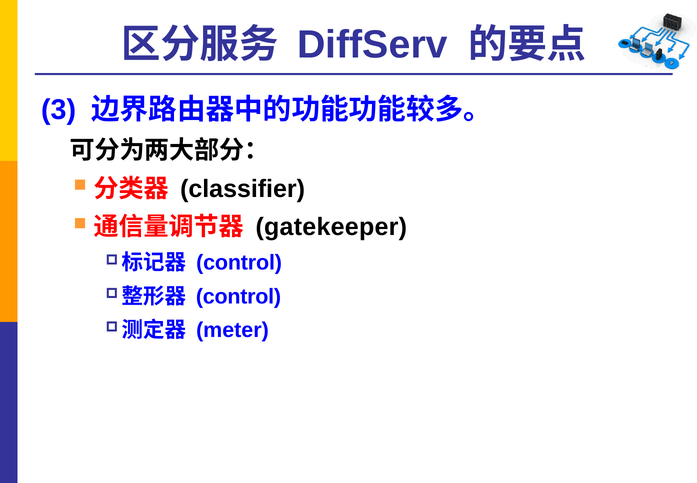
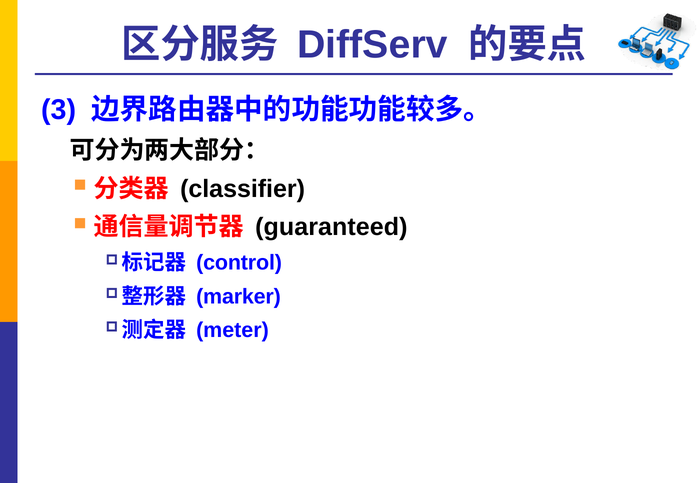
gatekeeper: gatekeeper -> guaranteed
control at (239, 296): control -> marker
